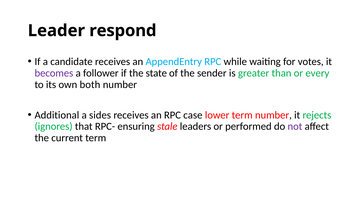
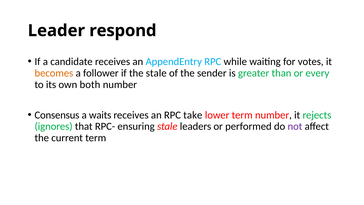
becomes colour: purple -> orange
the state: state -> stale
Additional: Additional -> Consensus
sides: sides -> waits
case: case -> take
